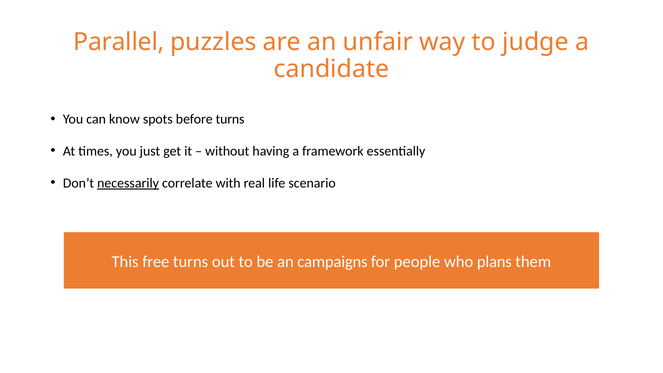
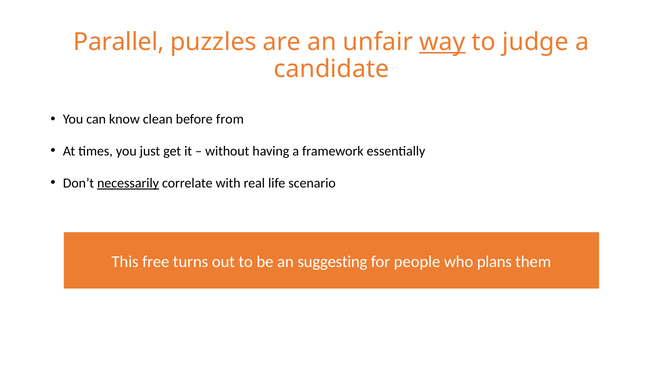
way underline: none -> present
spots: spots -> clean
before turns: turns -> from
campaigns: campaigns -> suggesting
